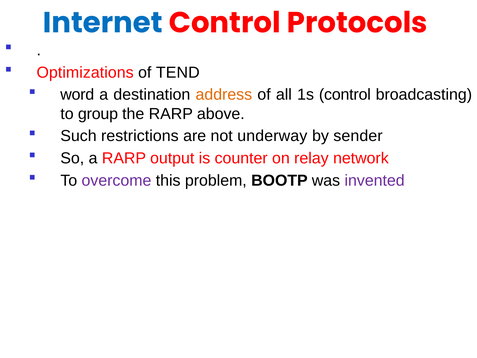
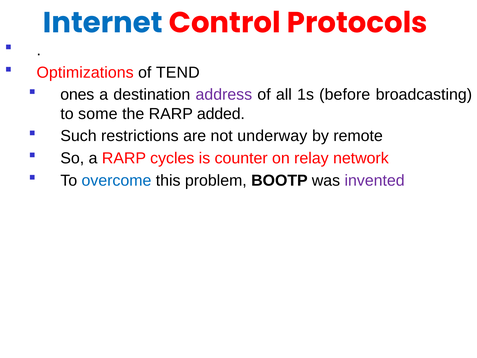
word: word -> ones
address colour: orange -> purple
1s control: control -> before
group: group -> some
above: above -> added
sender: sender -> remote
output: output -> cycles
overcome colour: purple -> blue
